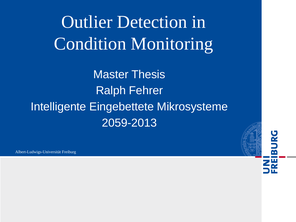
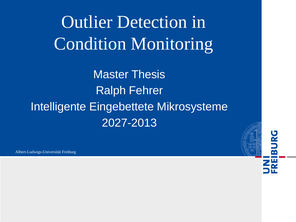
2059-2013: 2059-2013 -> 2027-2013
